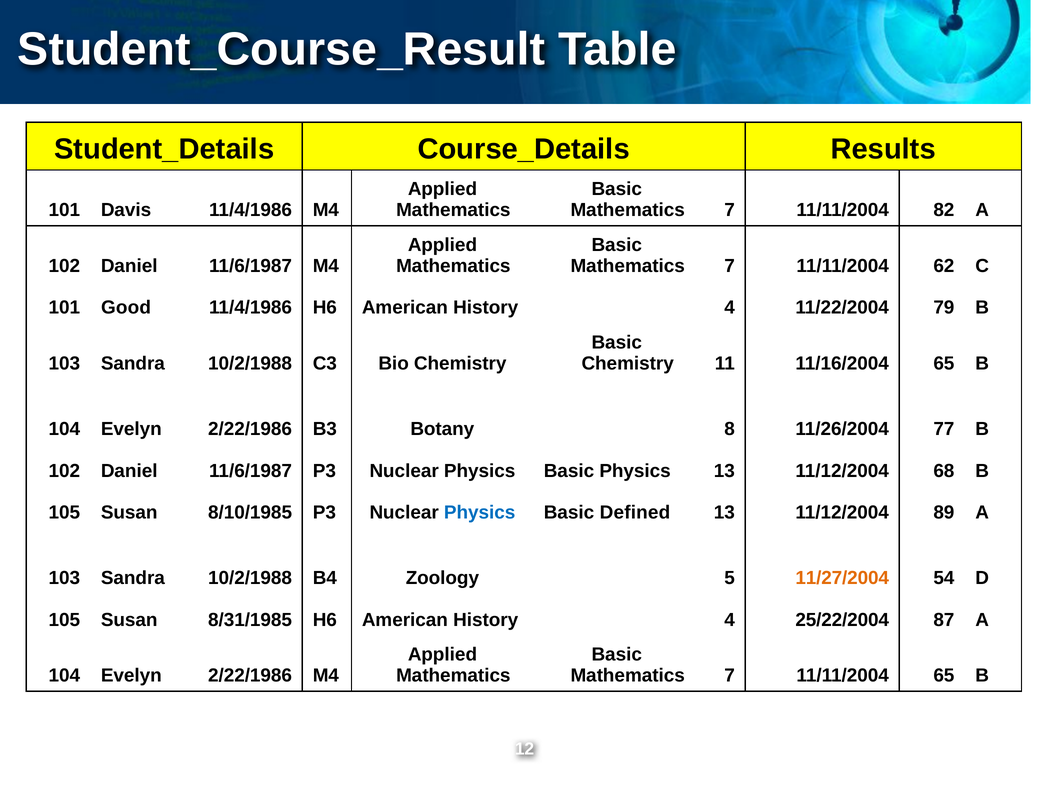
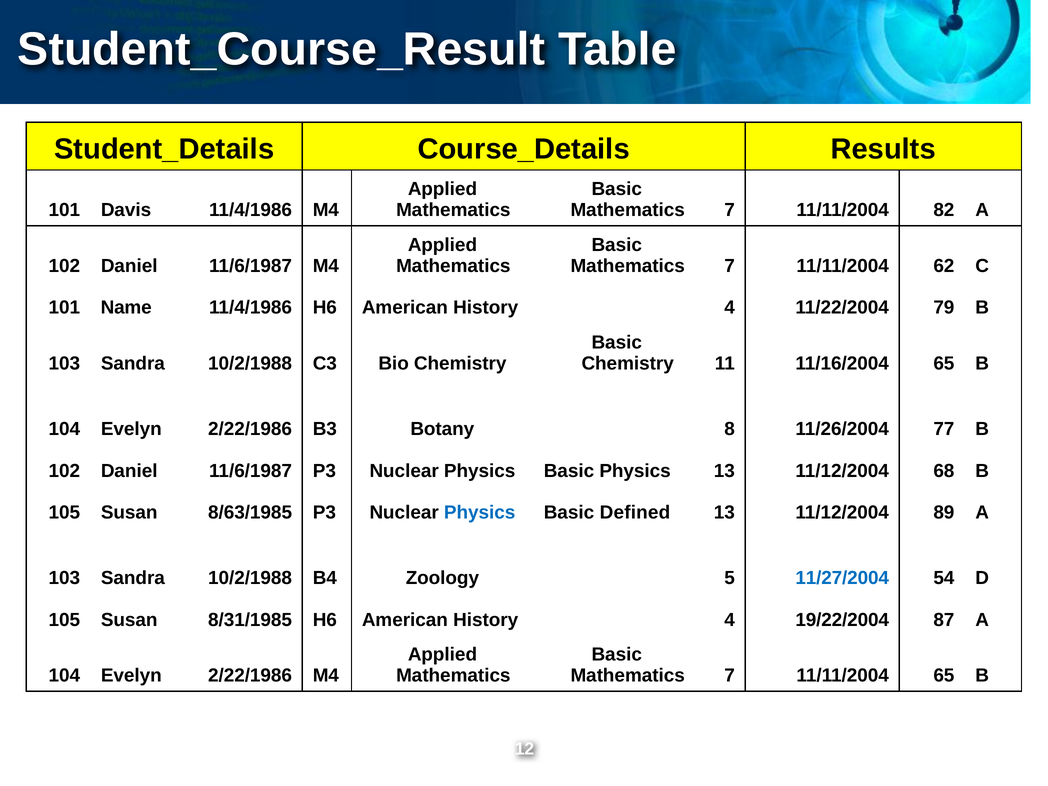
Good: Good -> Name
8/10/1985: 8/10/1985 -> 8/63/1985
11/27/2004 colour: orange -> blue
25/22/2004: 25/22/2004 -> 19/22/2004
